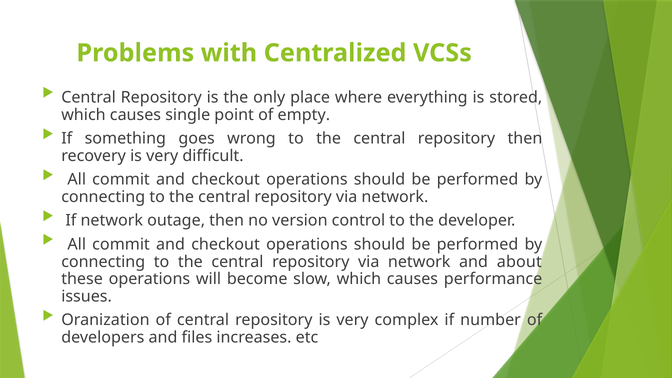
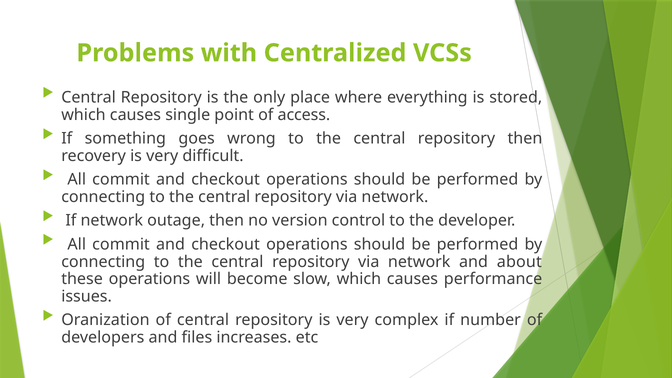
empty: empty -> access
